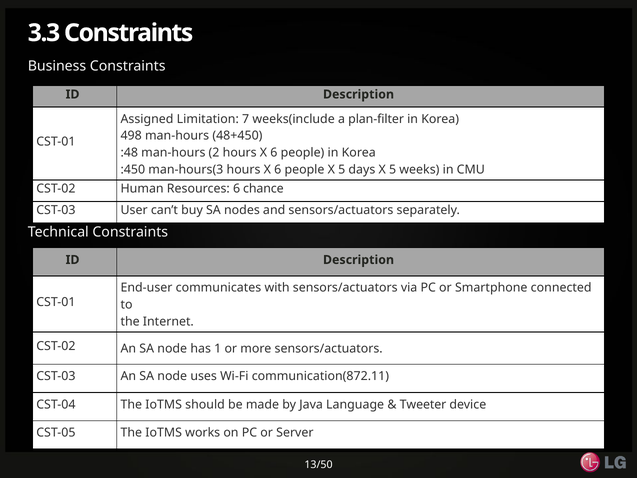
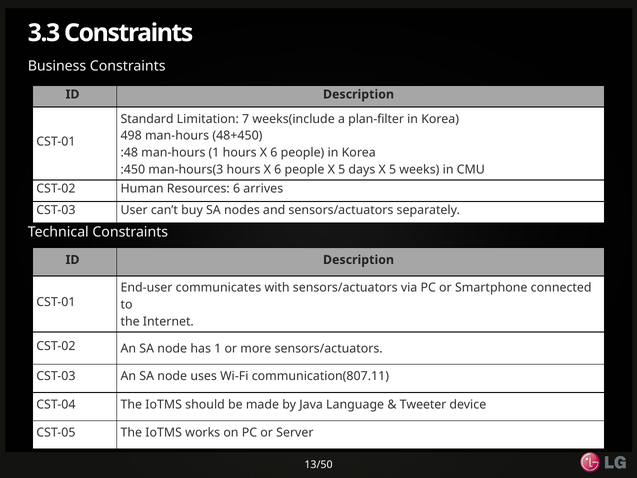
Assigned: Assigned -> Standard
man-hours 2: 2 -> 1
chance: chance -> arrives
communication(872.11: communication(872.11 -> communication(807.11
